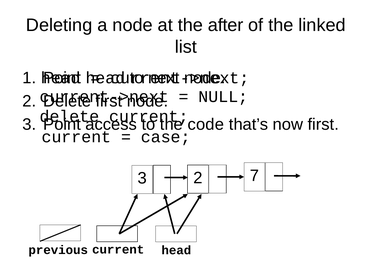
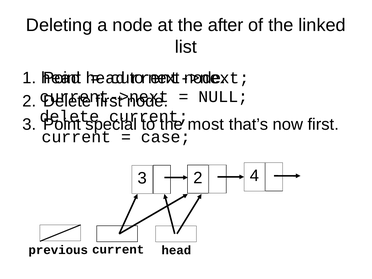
access: access -> special
code: code -> most
7: 7 -> 4
